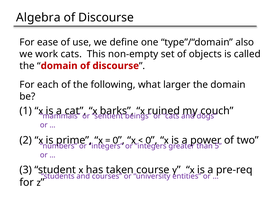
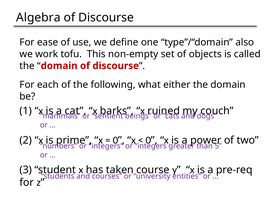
work cats: cats -> tofu
larger: larger -> either
